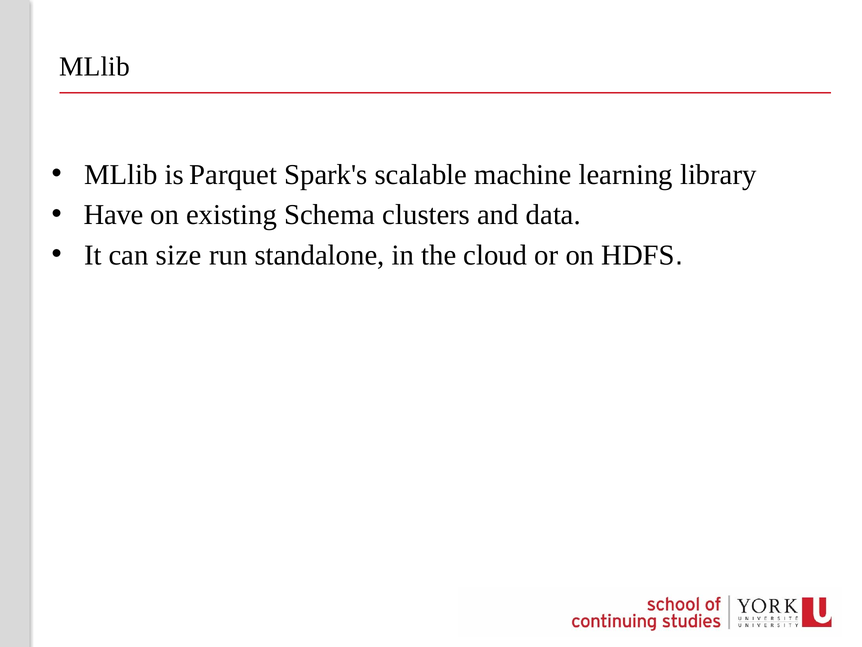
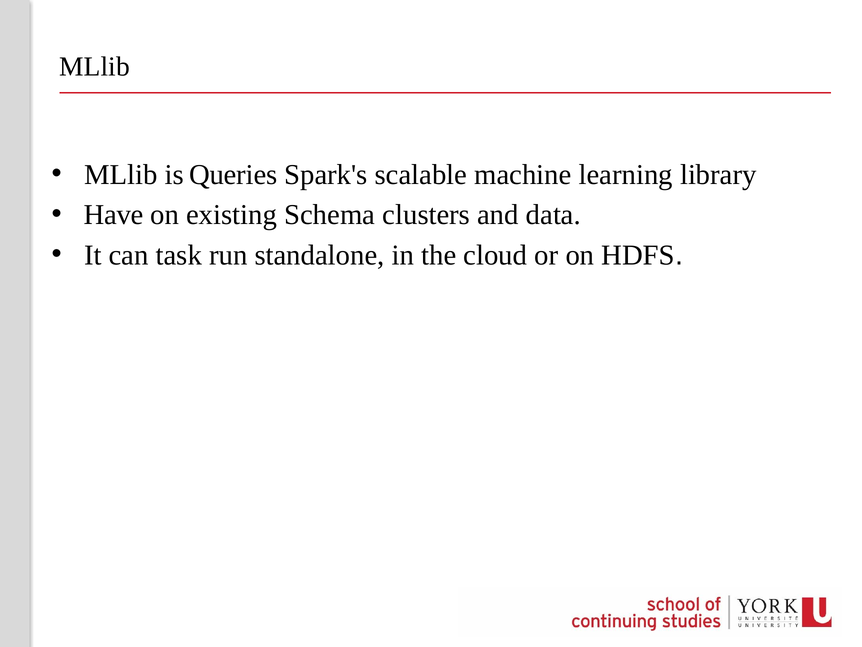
Parquet: Parquet -> Queries
size: size -> task
